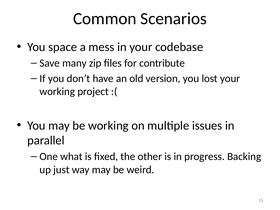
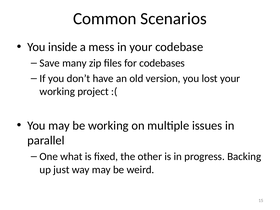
space: space -> inside
contribute: contribute -> codebases
